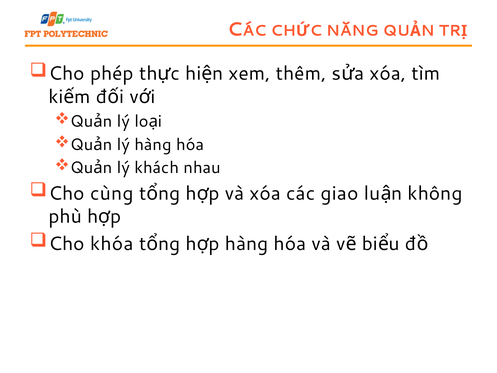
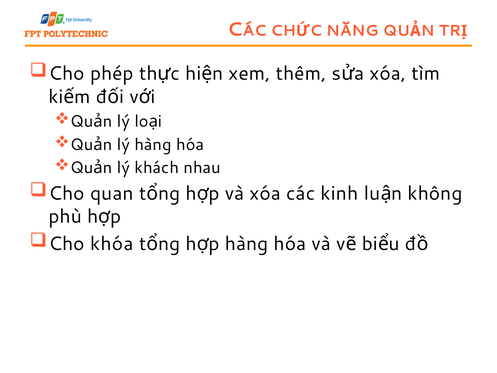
cùng: cùng -> quan
giao: giao -> kinh
